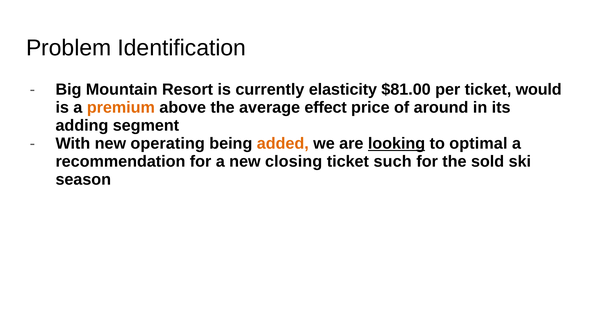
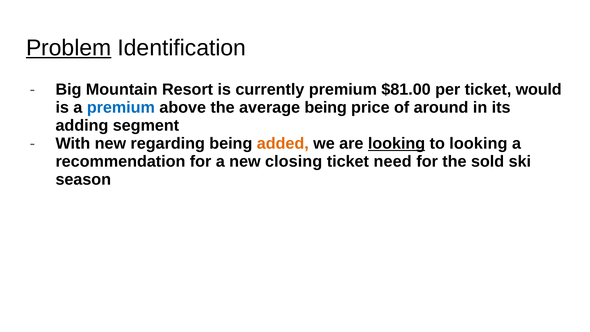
Problem underline: none -> present
currently elasticity: elasticity -> premium
premium at (121, 107) colour: orange -> blue
average effect: effect -> being
operating: operating -> regarding
to optimal: optimal -> looking
such: such -> need
